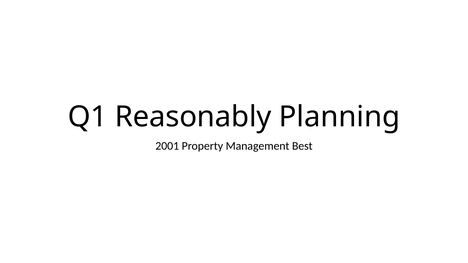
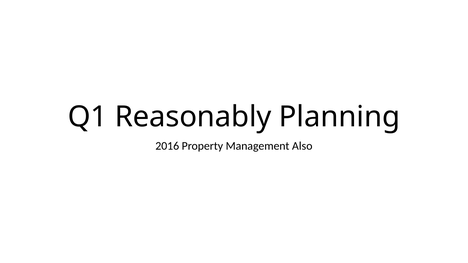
2001: 2001 -> 2016
Best: Best -> Also
